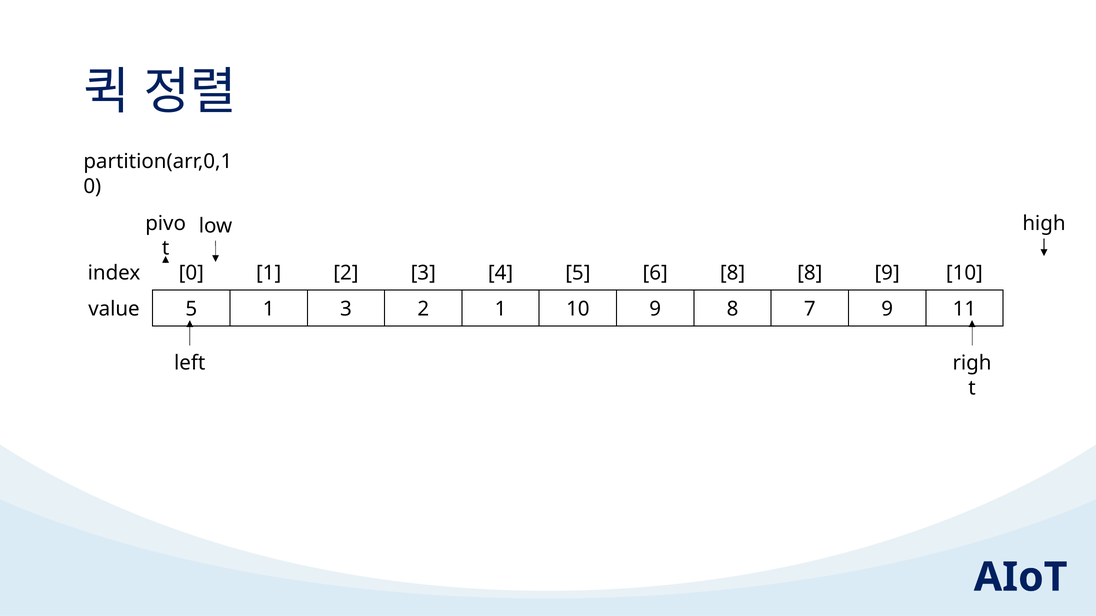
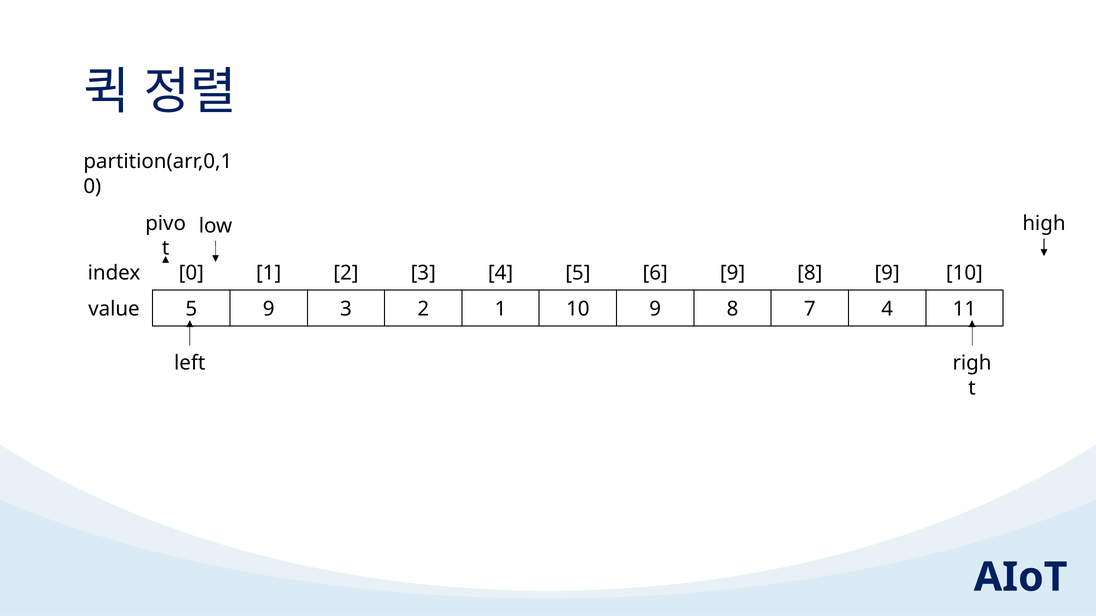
6 8: 8 -> 9
1 at (269, 309): 1 -> 9
7 9: 9 -> 4
